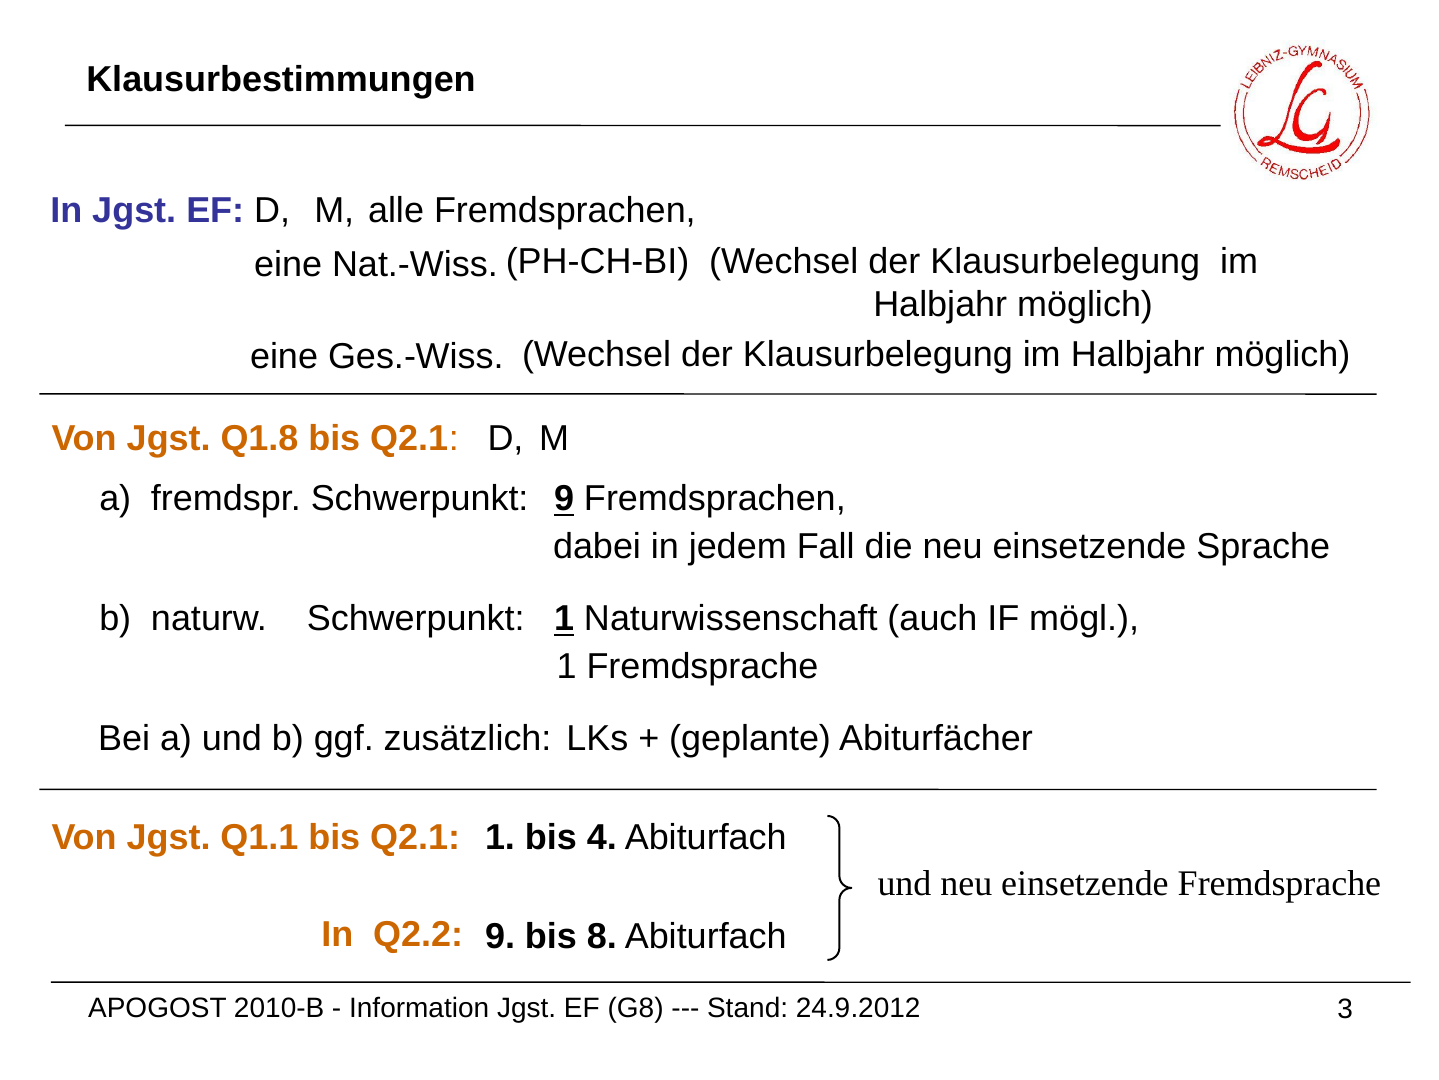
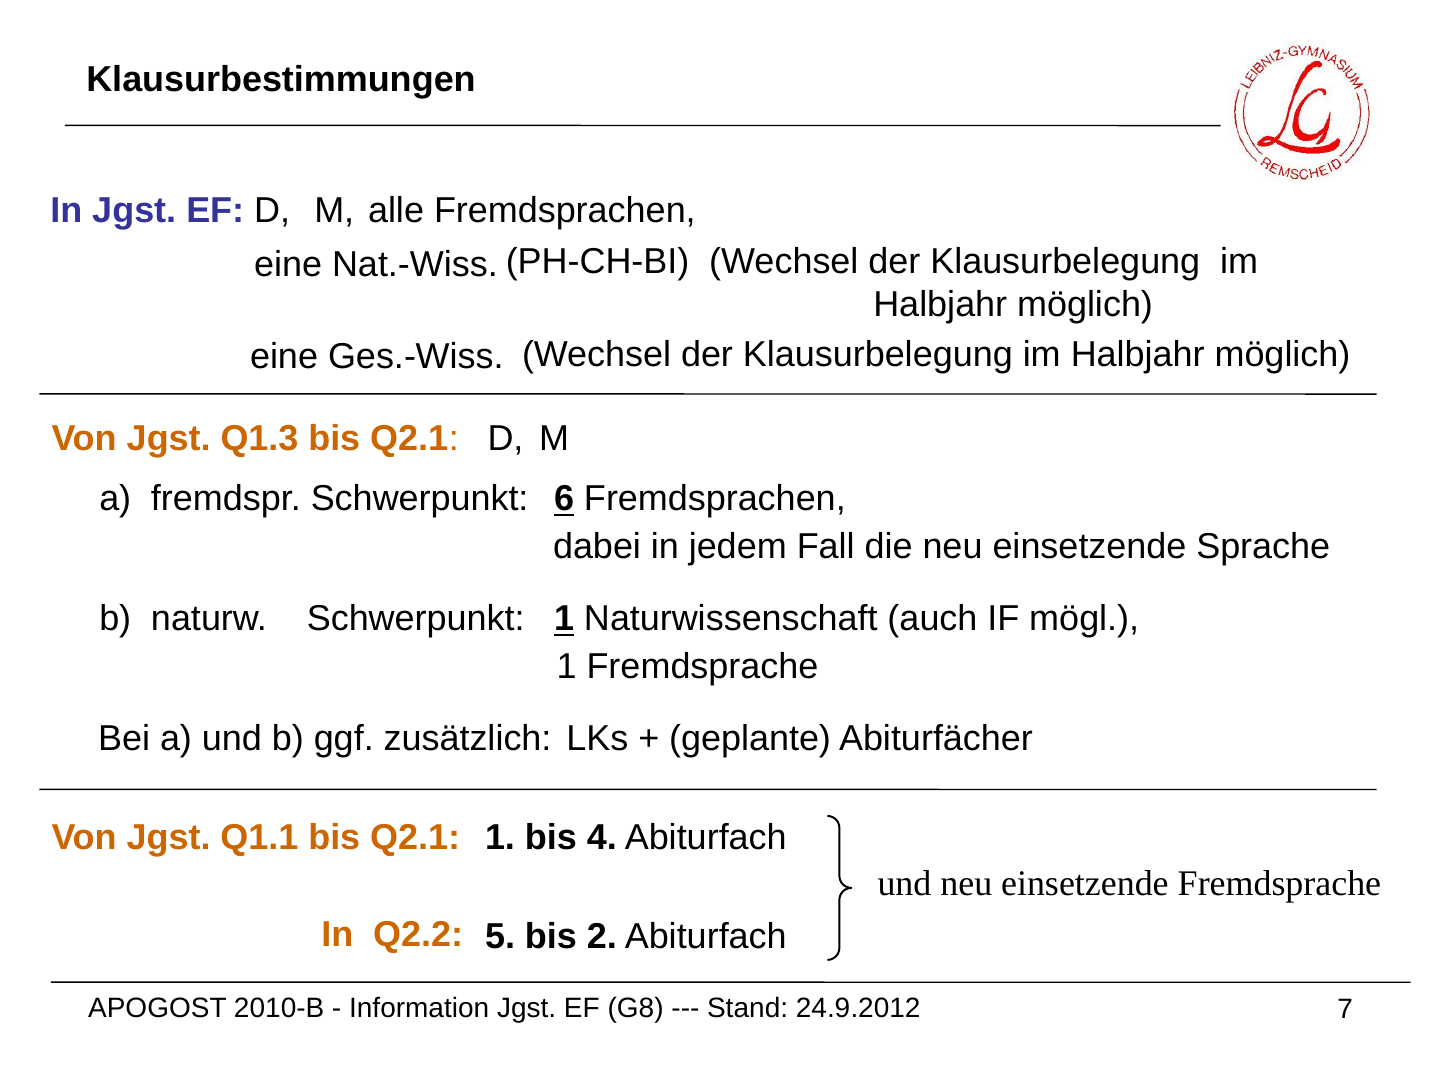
Q1.8: Q1.8 -> Q1.3
Schwerpunkt 9: 9 -> 6
Q2.2 9: 9 -> 5
8: 8 -> 2
3: 3 -> 7
